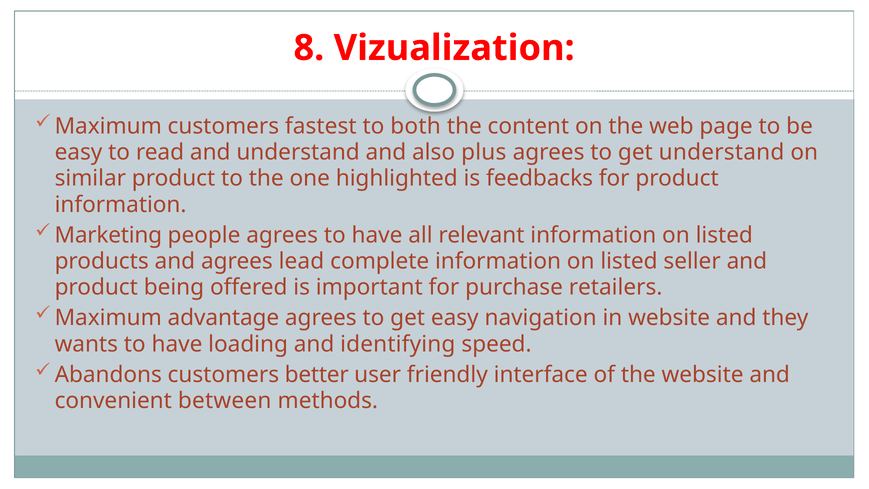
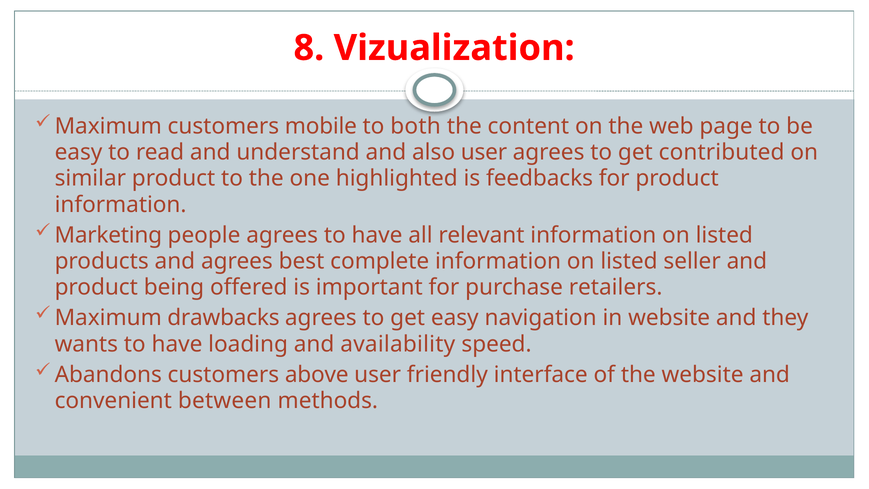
fastest: fastest -> mobile
also plus: plus -> user
get understand: understand -> contributed
lead: lead -> best
advantage: advantage -> drawbacks
identifying: identifying -> availability
better: better -> above
